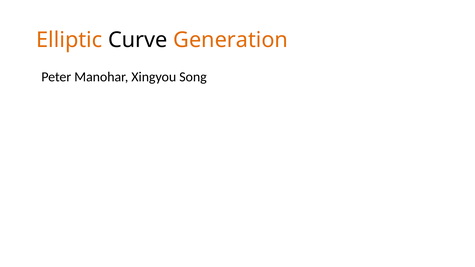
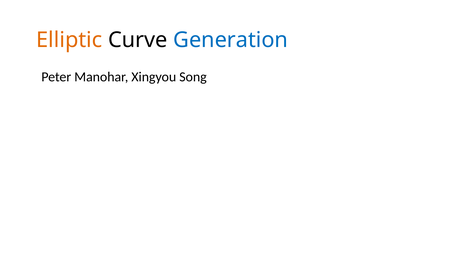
Generation colour: orange -> blue
